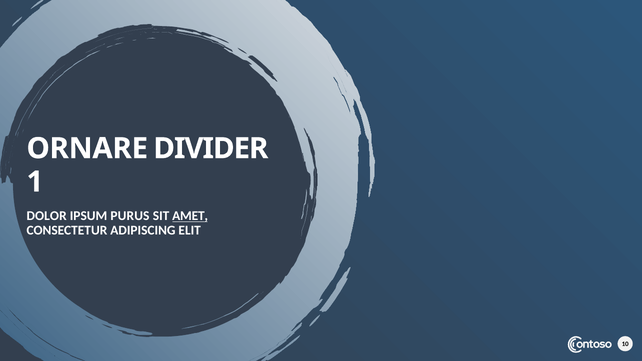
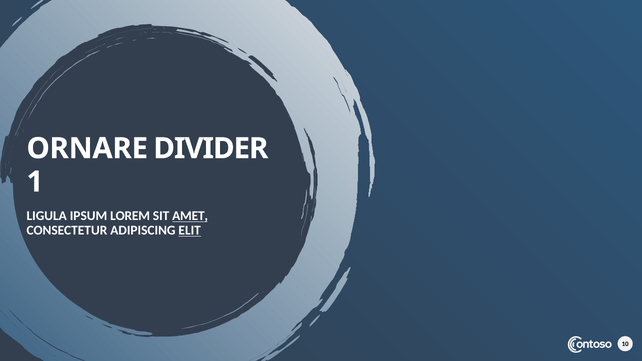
DOLOR: DOLOR -> LIGULA
PURUS: PURUS -> LOREM
ELIT underline: none -> present
